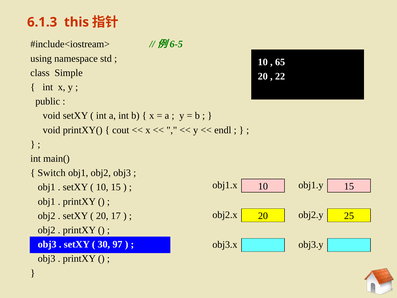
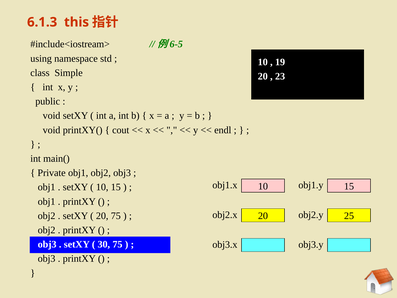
65: 65 -> 19
22: 22 -> 23
Switch: Switch -> Private
20 17: 17 -> 75
30 97: 97 -> 75
